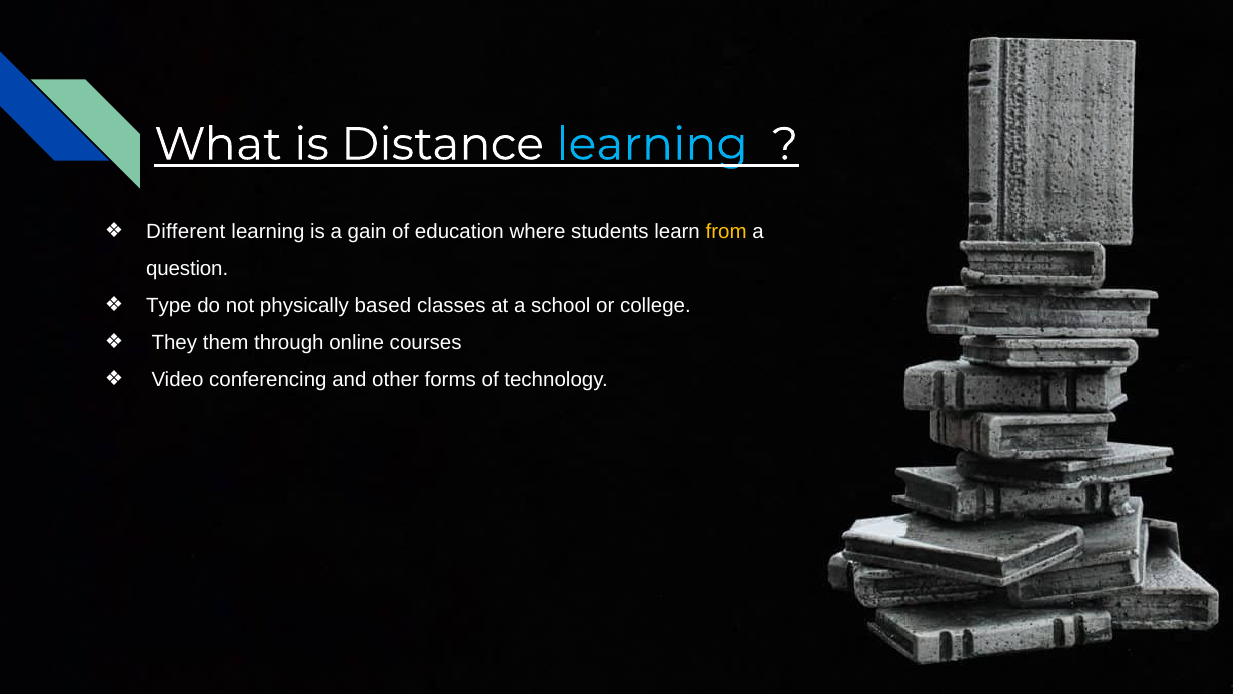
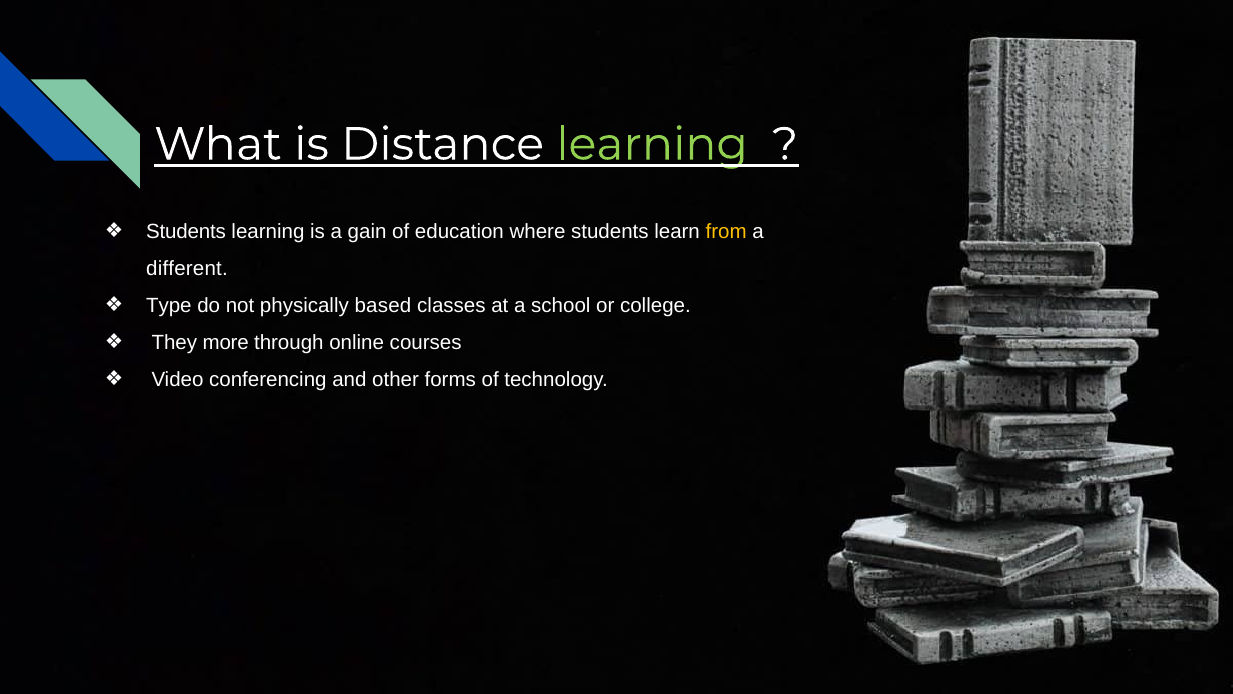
learning at (652, 144) colour: light blue -> light green
Different at (186, 232): Different -> Students
question: question -> different
them: them -> more
